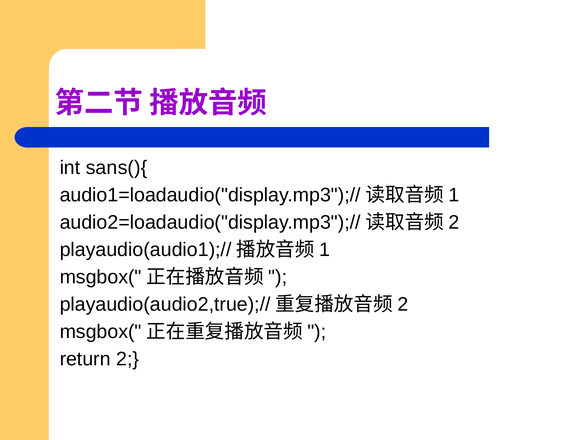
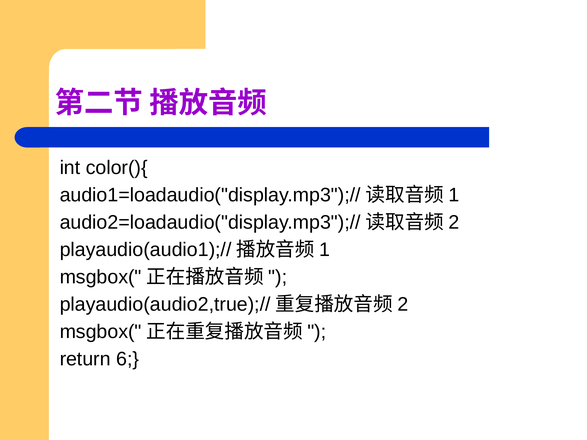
sans(){: sans(){ -> color(){
2: 2 -> 6
